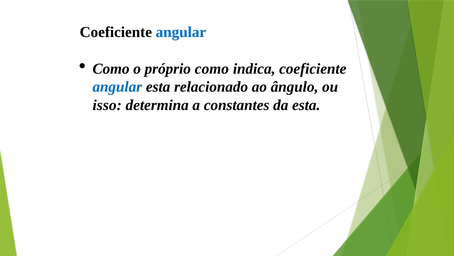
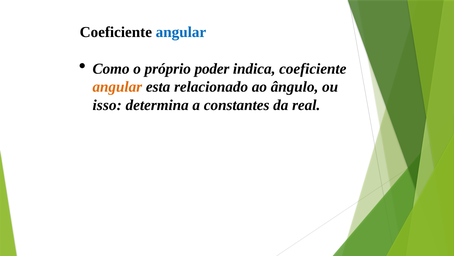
próprio como: como -> poder
angular at (117, 87) colour: blue -> orange
da esta: esta -> real
